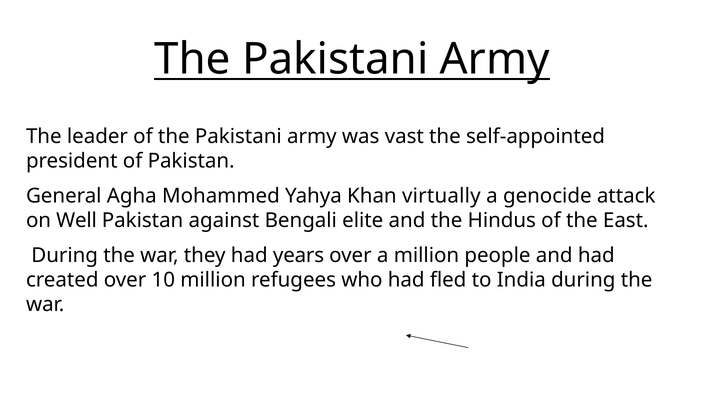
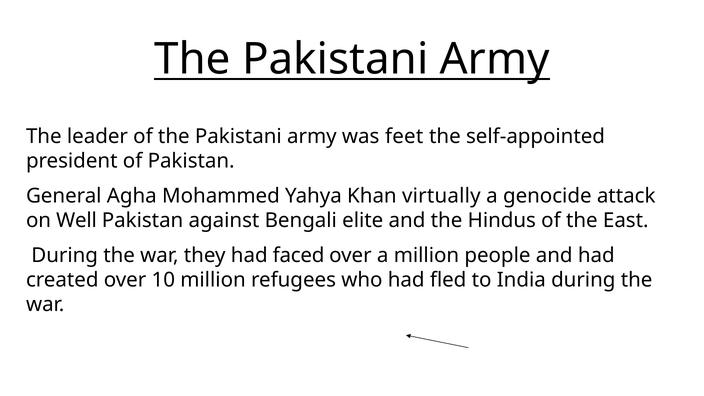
vast: vast -> feet
years: years -> faced
